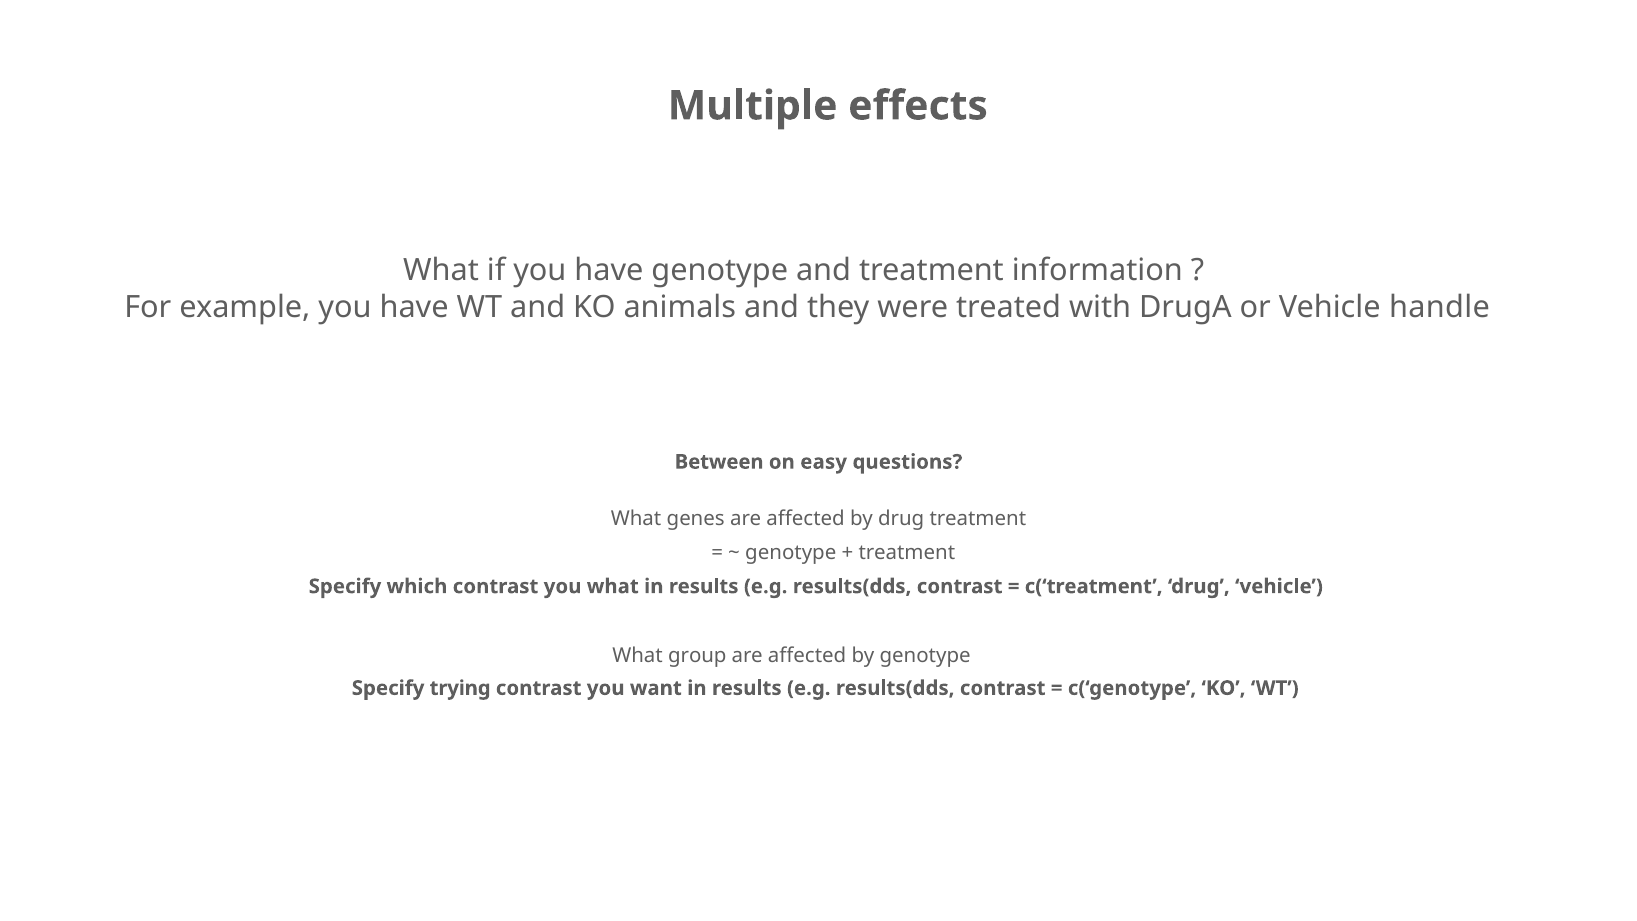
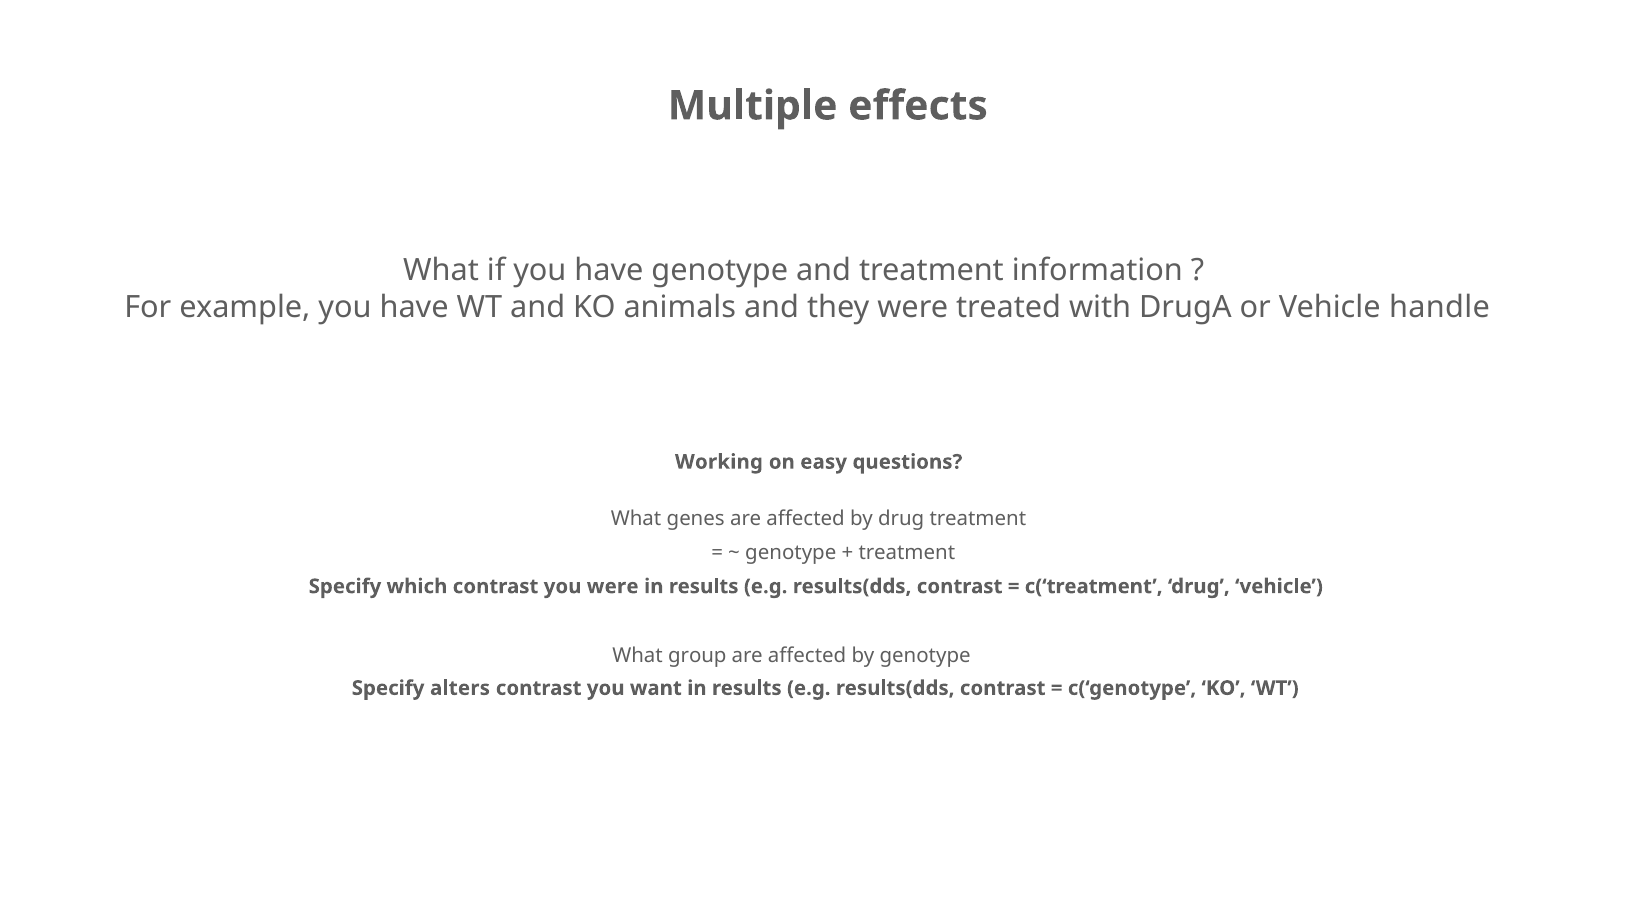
Between: Between -> Working
you what: what -> were
trying: trying -> alters
